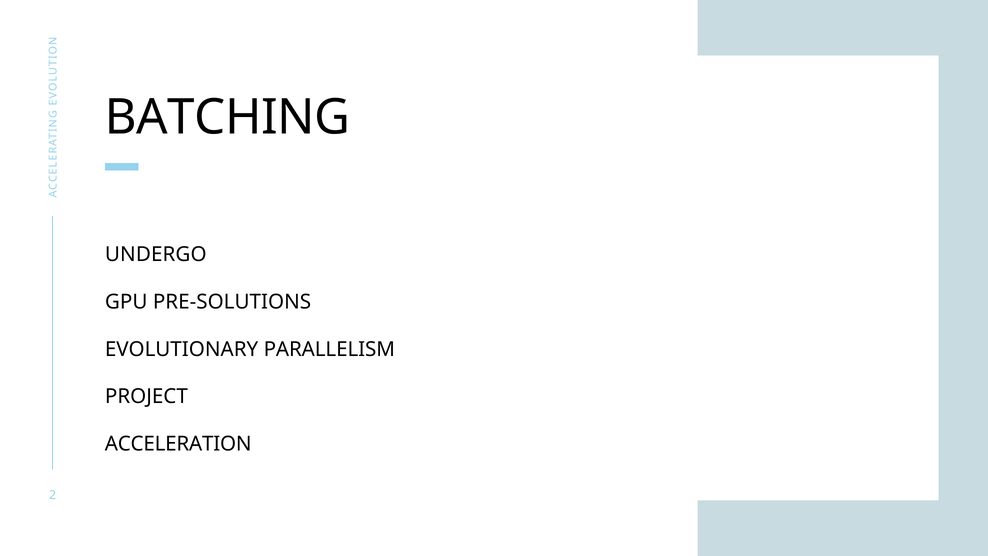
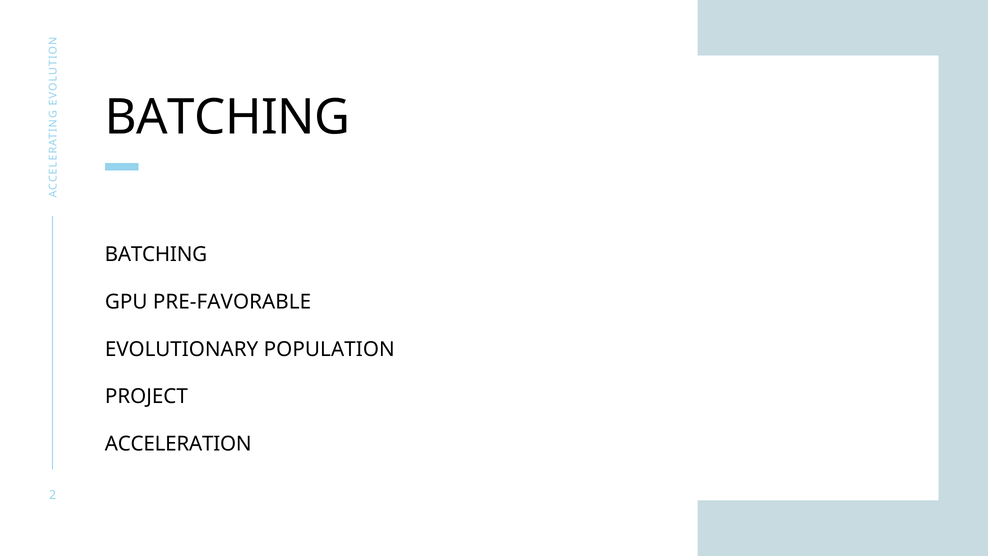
UNDERGO at (156, 254): UNDERGO -> BATCHING
PRE-SOLUTIONS: PRE-SOLUTIONS -> PRE-FAVORABLE
PARALLELISM: PARALLELISM -> POPULATION
